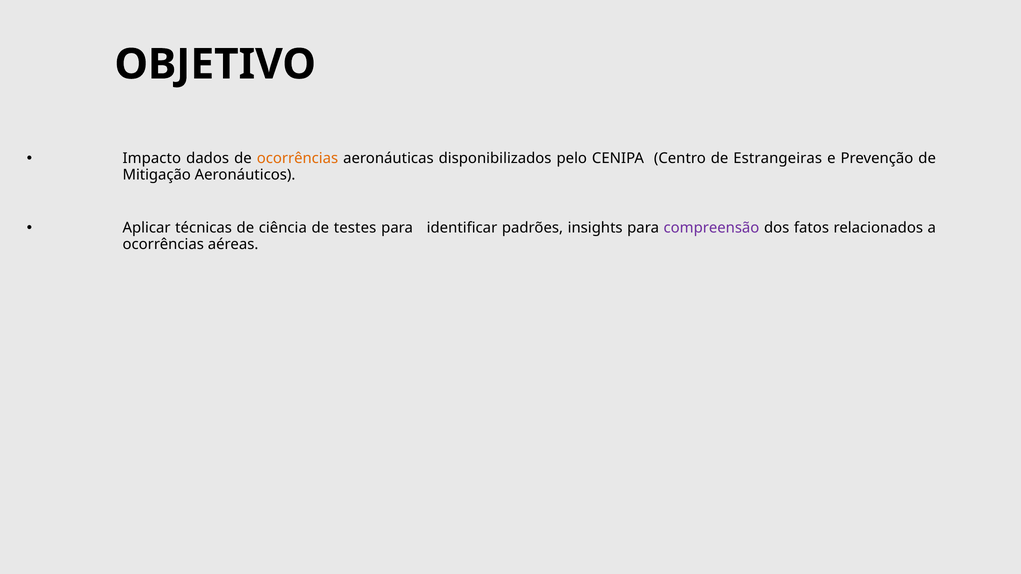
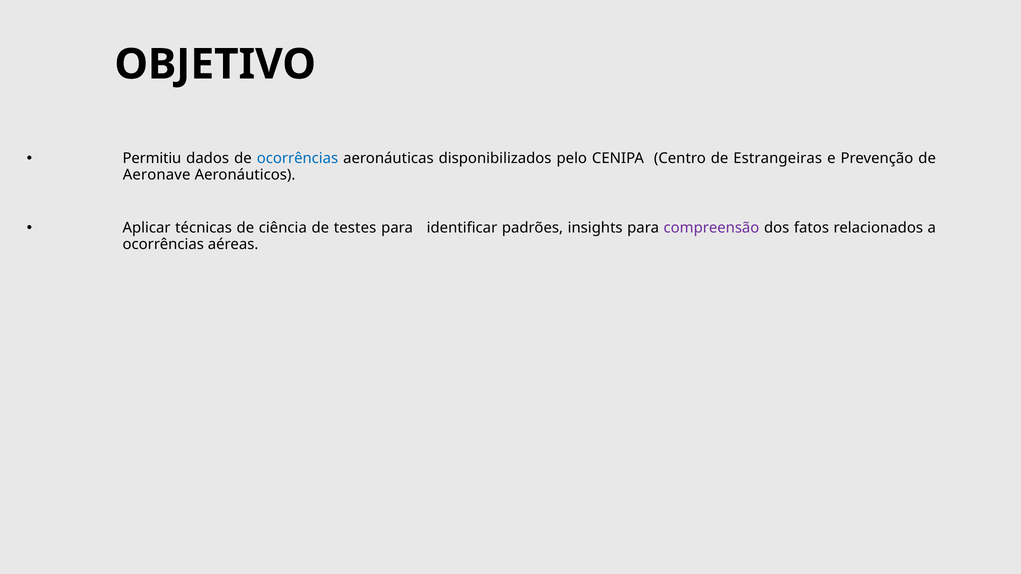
Impacto: Impacto -> Permitiu
ocorrências at (297, 159) colour: orange -> blue
Mitigação: Mitigação -> Aeronave
